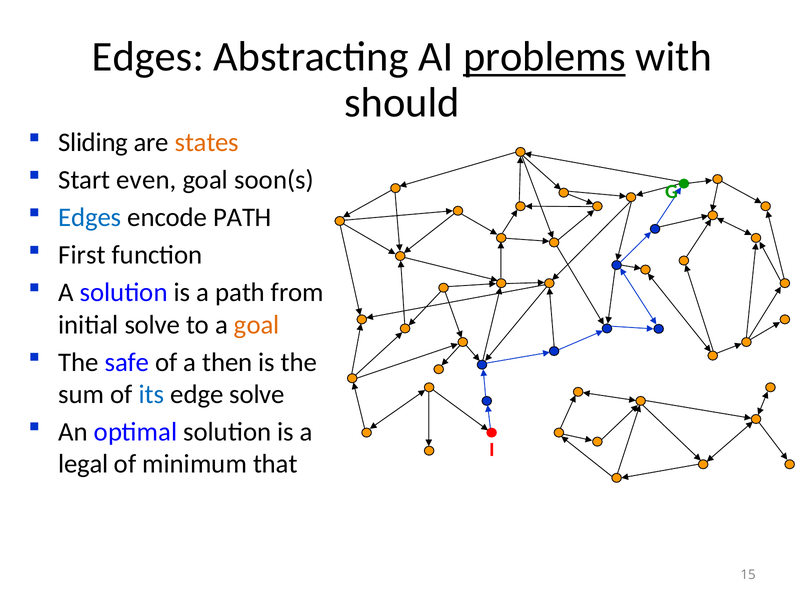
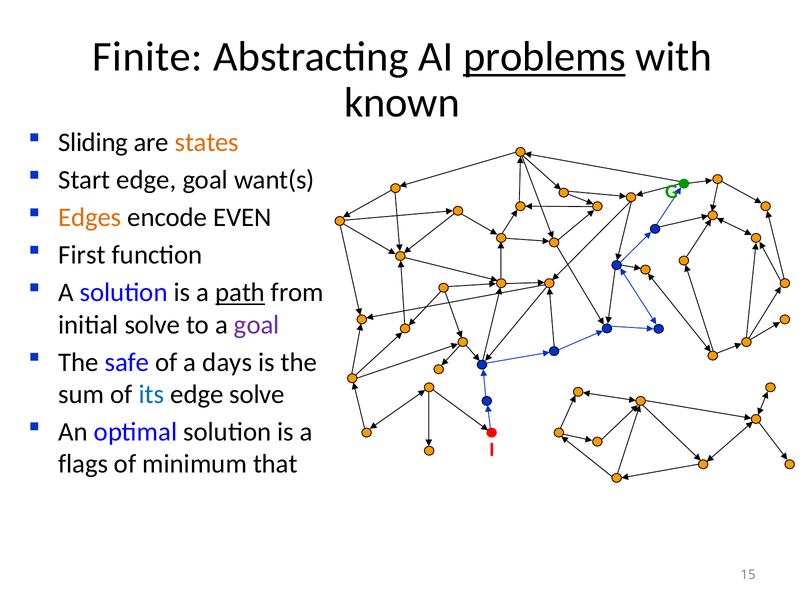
Edges at (148, 57): Edges -> Finite
should: should -> known
Start even: even -> edge
soon(s: soon(s -> want(s
Edges at (90, 218) colour: blue -> orange
encode PATH: PATH -> EVEN
path at (240, 293) underline: none -> present
goal at (257, 325) colour: orange -> purple
then: then -> days
legal: legal -> flags
